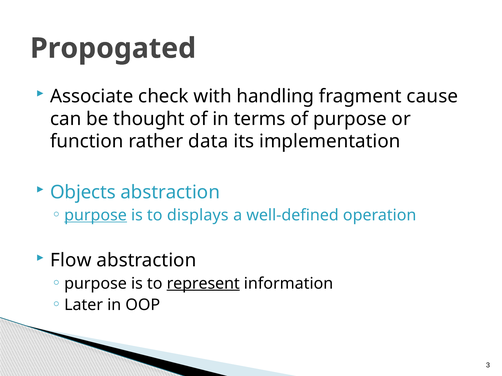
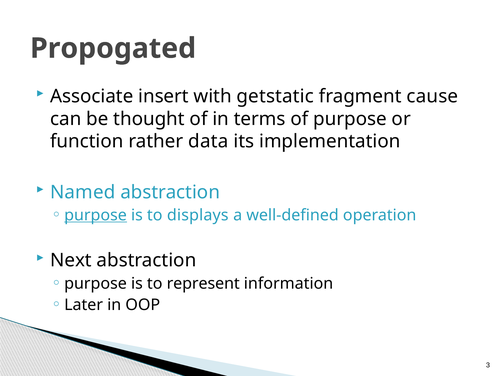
check: check -> insert
handling: handling -> getstatic
Objects: Objects -> Named
Flow: Flow -> Next
represent underline: present -> none
